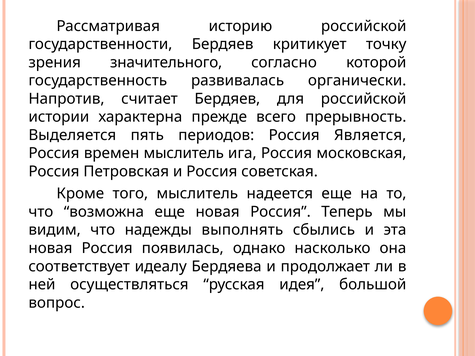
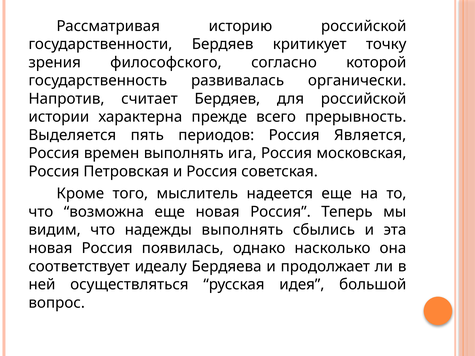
значительного: значительного -> философского
времен мыслитель: мыслитель -> выполнять
